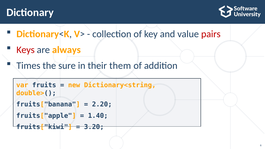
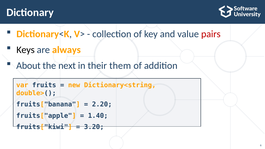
Keys colour: red -> black
Times: Times -> About
sure: sure -> next
